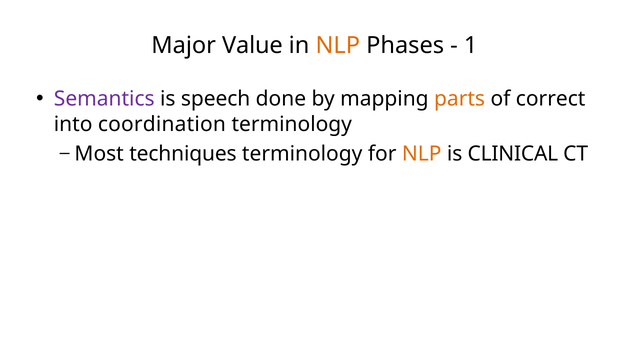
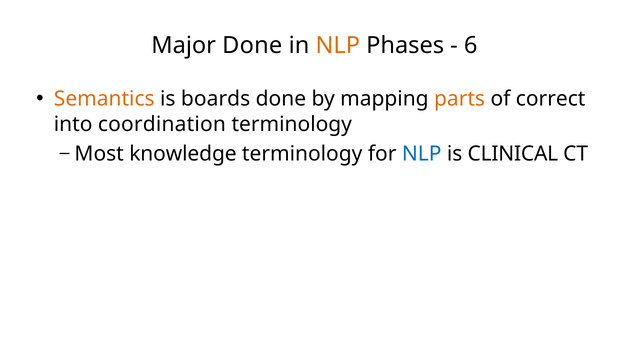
Major Value: Value -> Done
1: 1 -> 6
Semantics colour: purple -> orange
speech: speech -> boards
techniques: techniques -> knowledge
NLP at (422, 154) colour: orange -> blue
